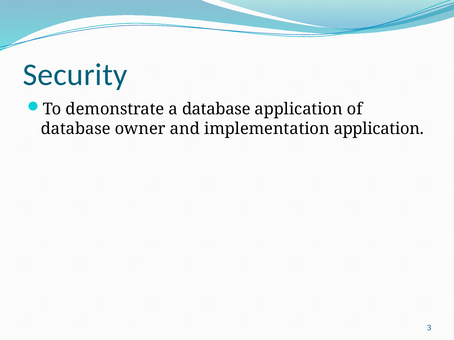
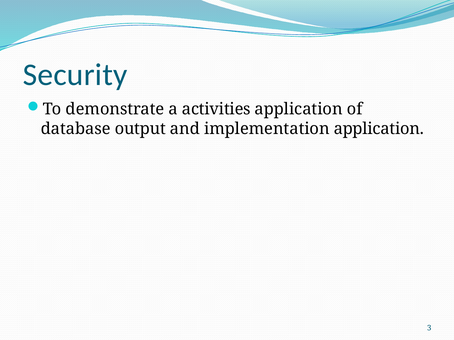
a database: database -> activities
owner: owner -> output
